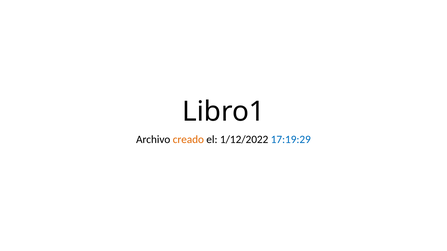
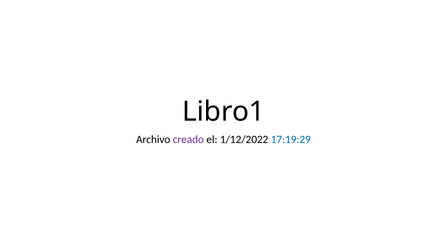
creado colour: orange -> purple
